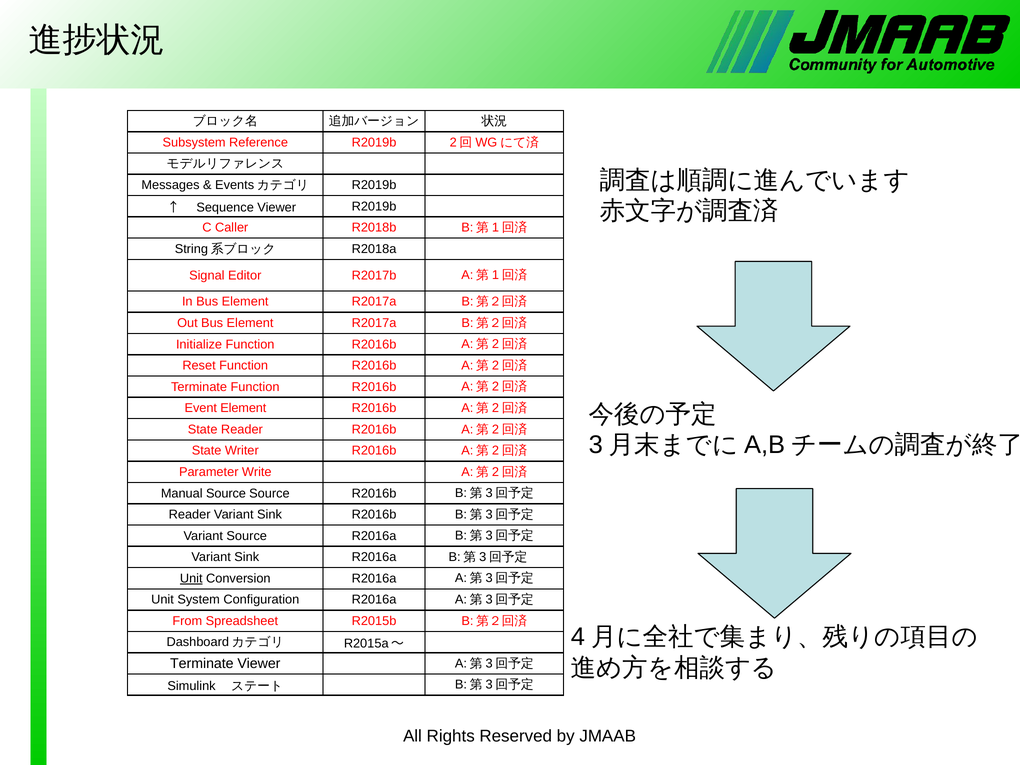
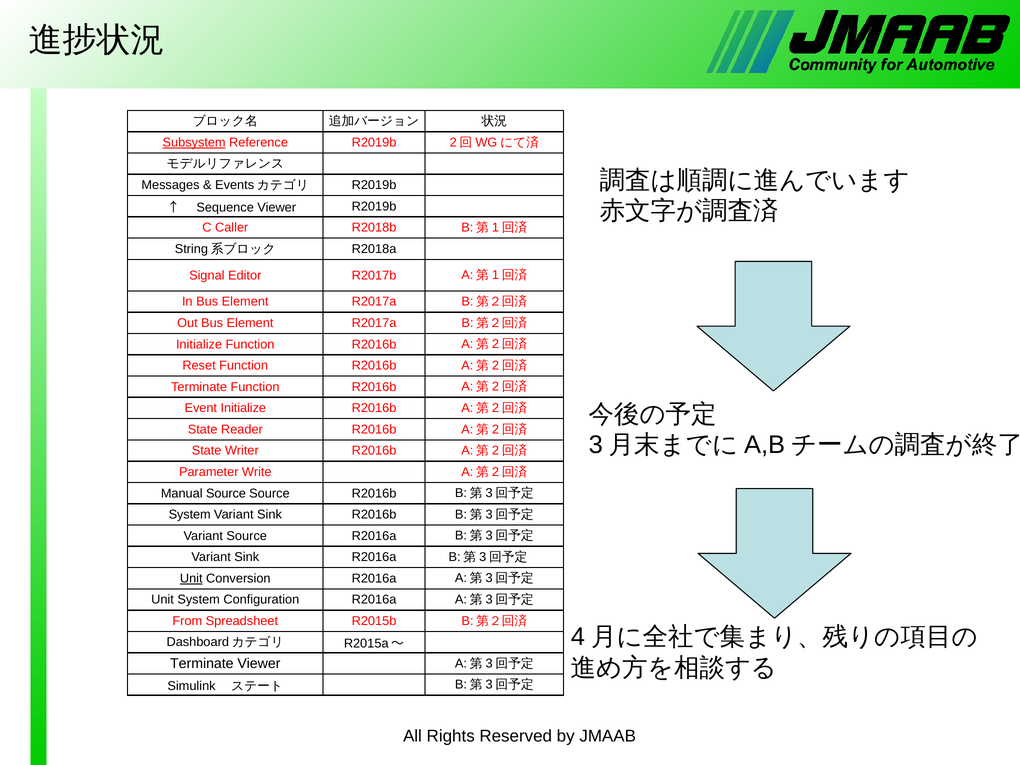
Subsystem underline: none -> present
Event Element: Element -> Initialize
Reader at (190, 515): Reader -> System
